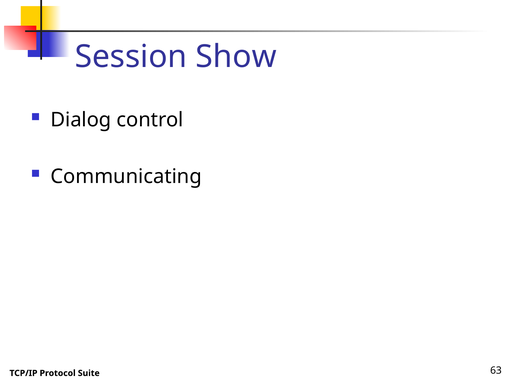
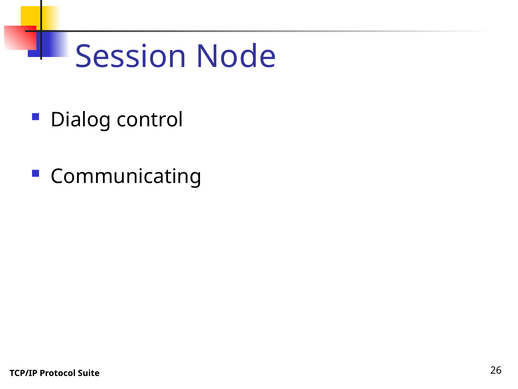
Show: Show -> Node
63: 63 -> 26
